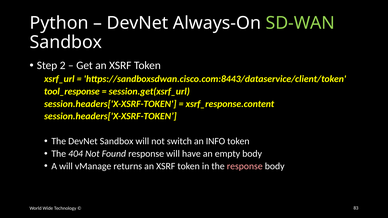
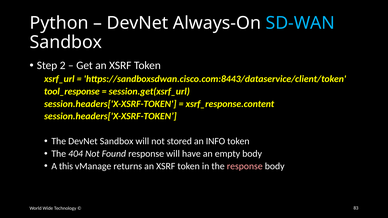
SD-WAN colour: light green -> light blue
switch: switch -> stored
A will: will -> this
